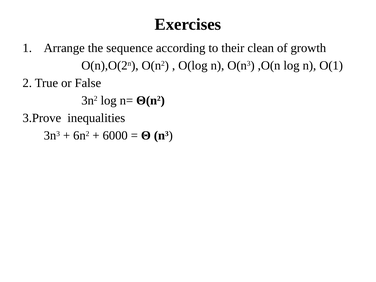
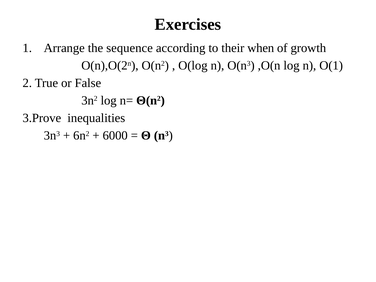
clean: clean -> when
